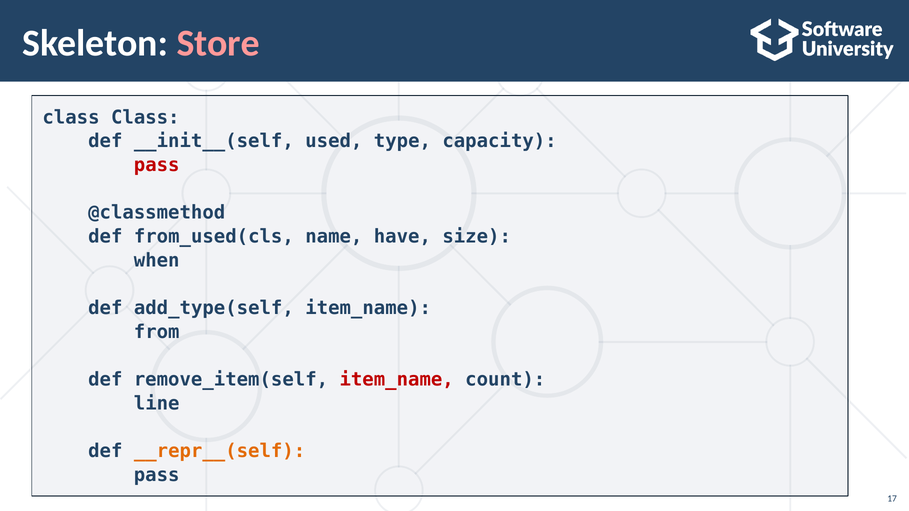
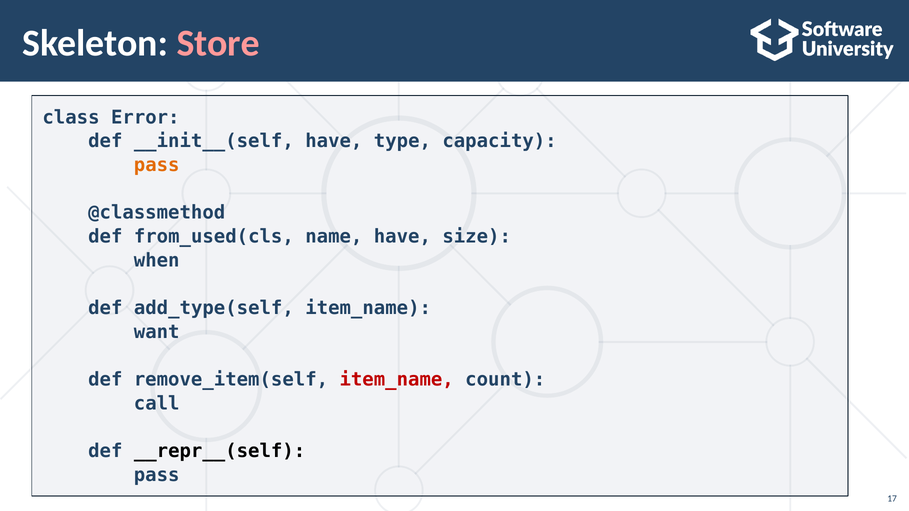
class Class: Class -> Error
__init__(self used: used -> have
pass at (157, 165) colour: red -> orange
from: from -> want
line: line -> call
__repr__(self colour: orange -> black
